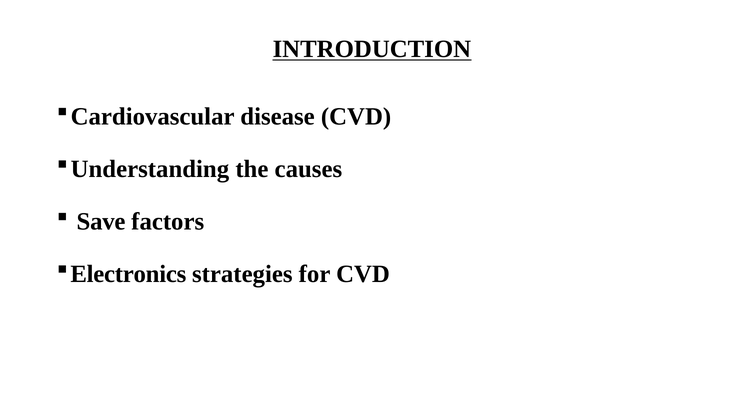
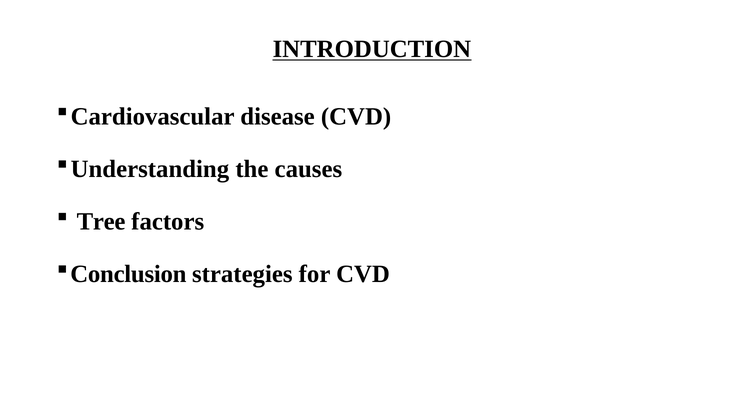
Save: Save -> Tree
Electronics: Electronics -> Conclusion
